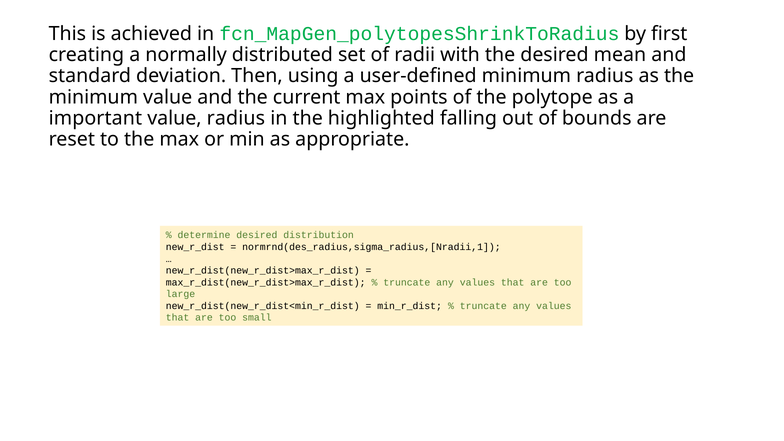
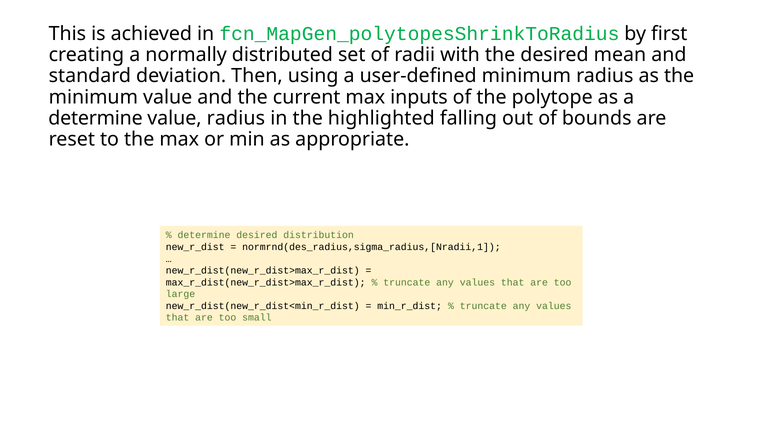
points: points -> inputs
important at (95, 118): important -> determine
